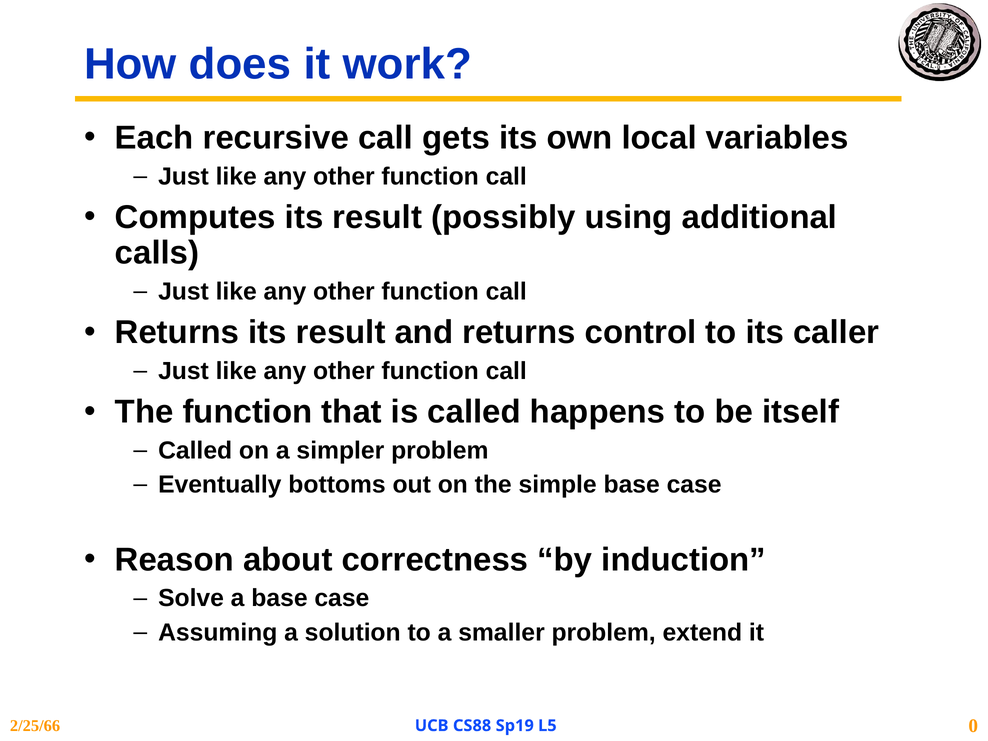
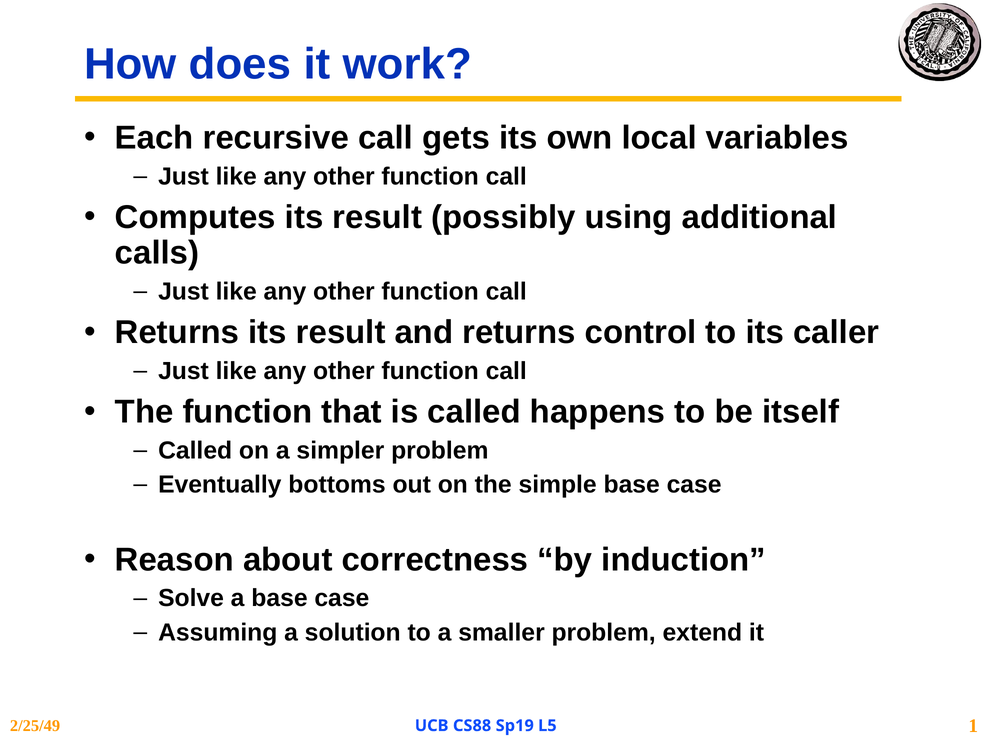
2/25/66: 2/25/66 -> 2/25/49
0: 0 -> 1
